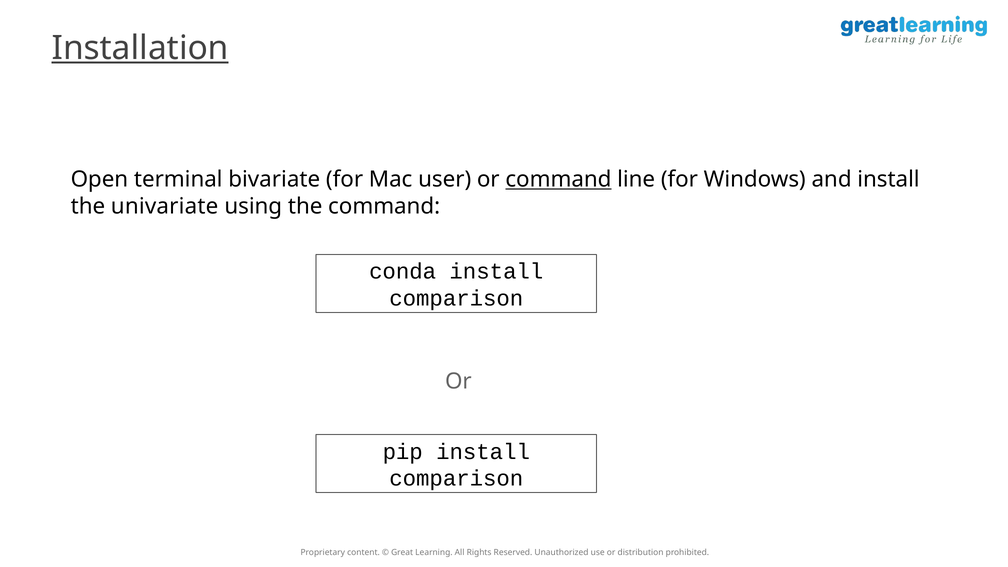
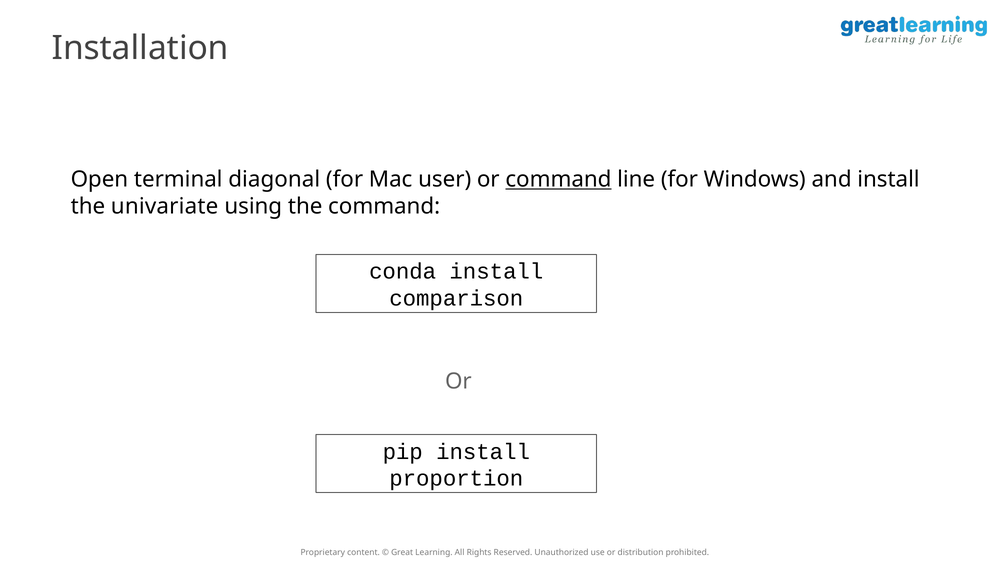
Installation underline: present -> none
bivariate: bivariate -> diagonal
comparison at (456, 479): comparison -> proportion
